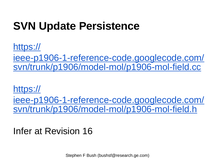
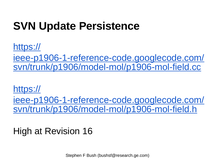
Infer: Infer -> High
